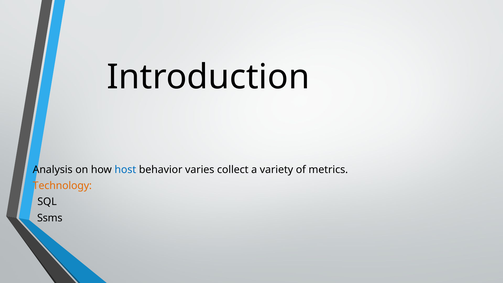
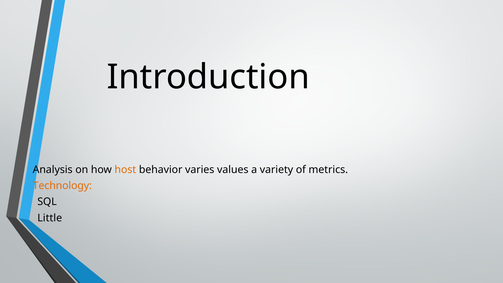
host colour: blue -> orange
collect: collect -> values
Ssms: Ssms -> Little
